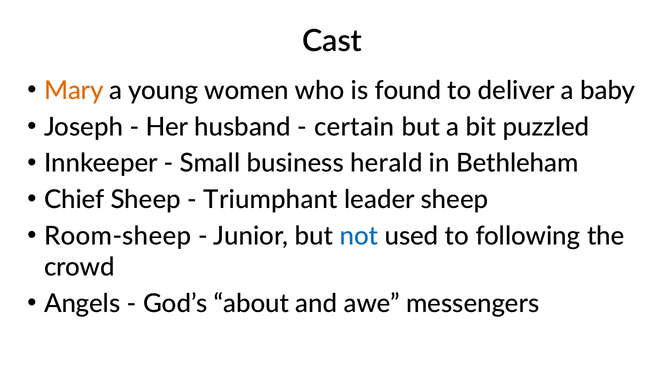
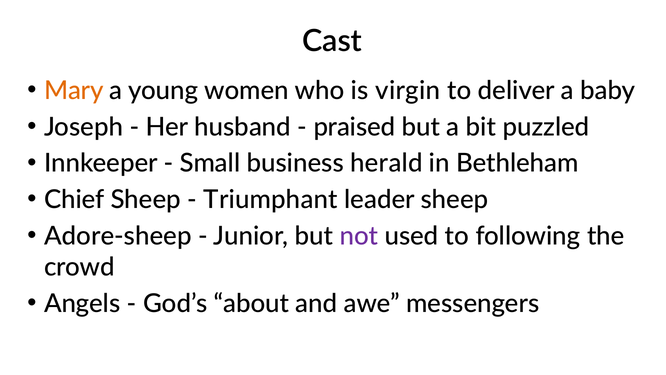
found: found -> virgin
certain: certain -> praised
Room-sheep: Room-sheep -> Adore-sheep
not colour: blue -> purple
